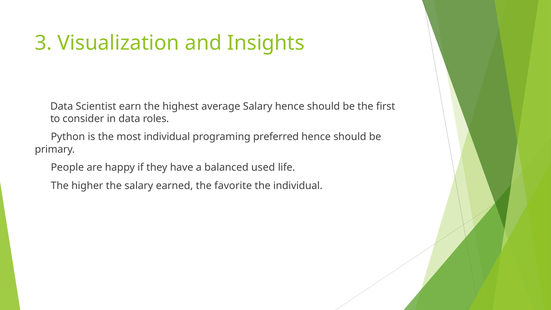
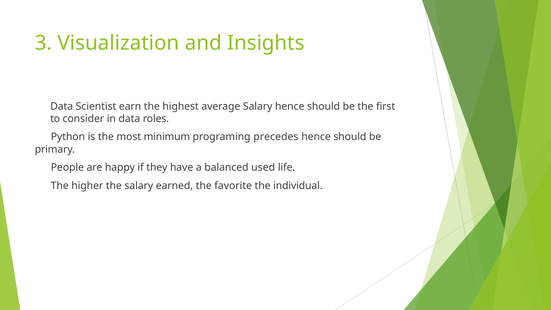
most individual: individual -> minimum
preferred: preferred -> precedes
